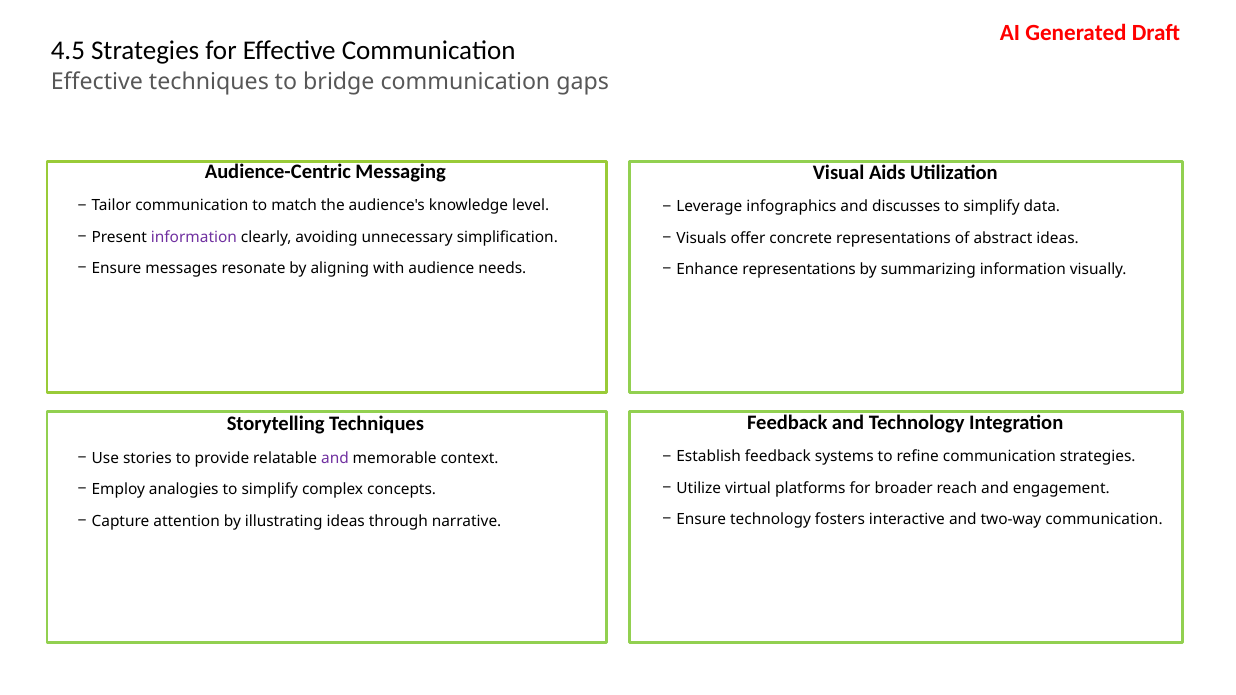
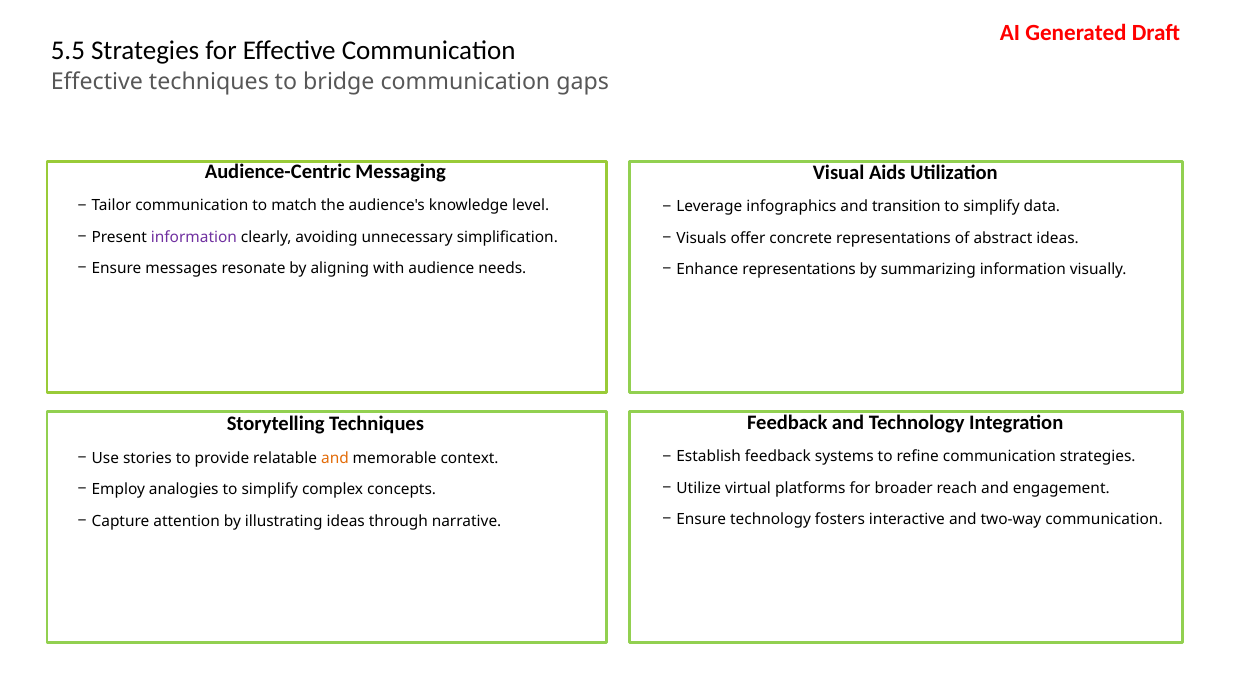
4.5: 4.5 -> 5.5
discusses: discusses -> transition
and at (335, 458) colour: purple -> orange
